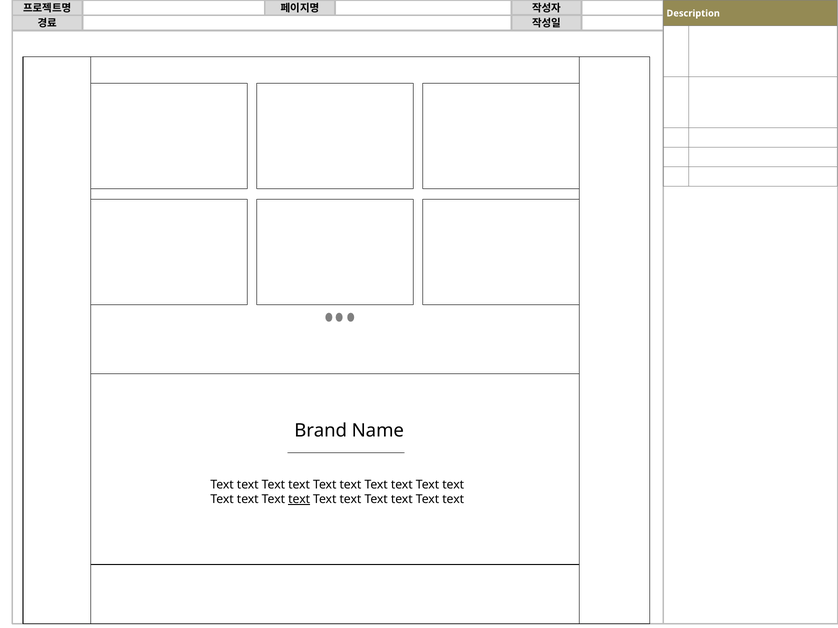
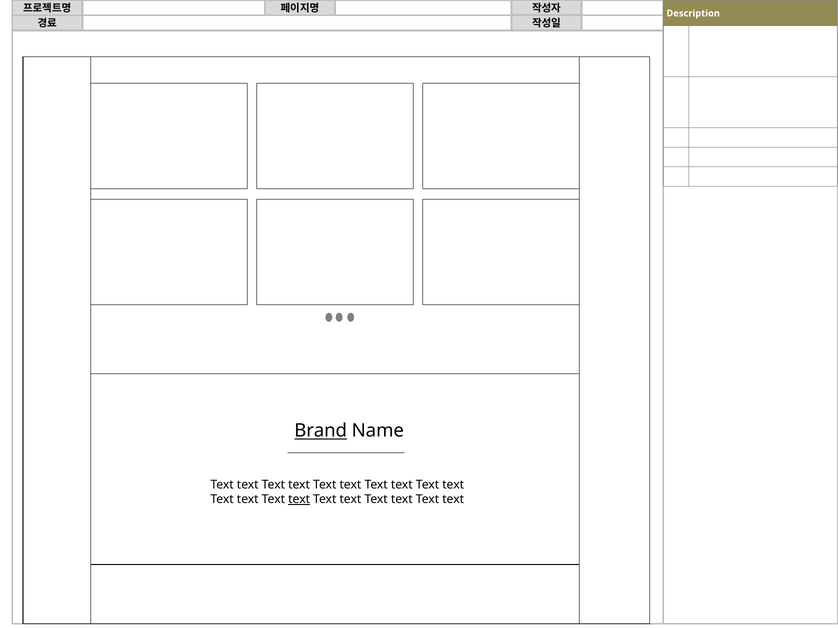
Brand underline: none -> present
